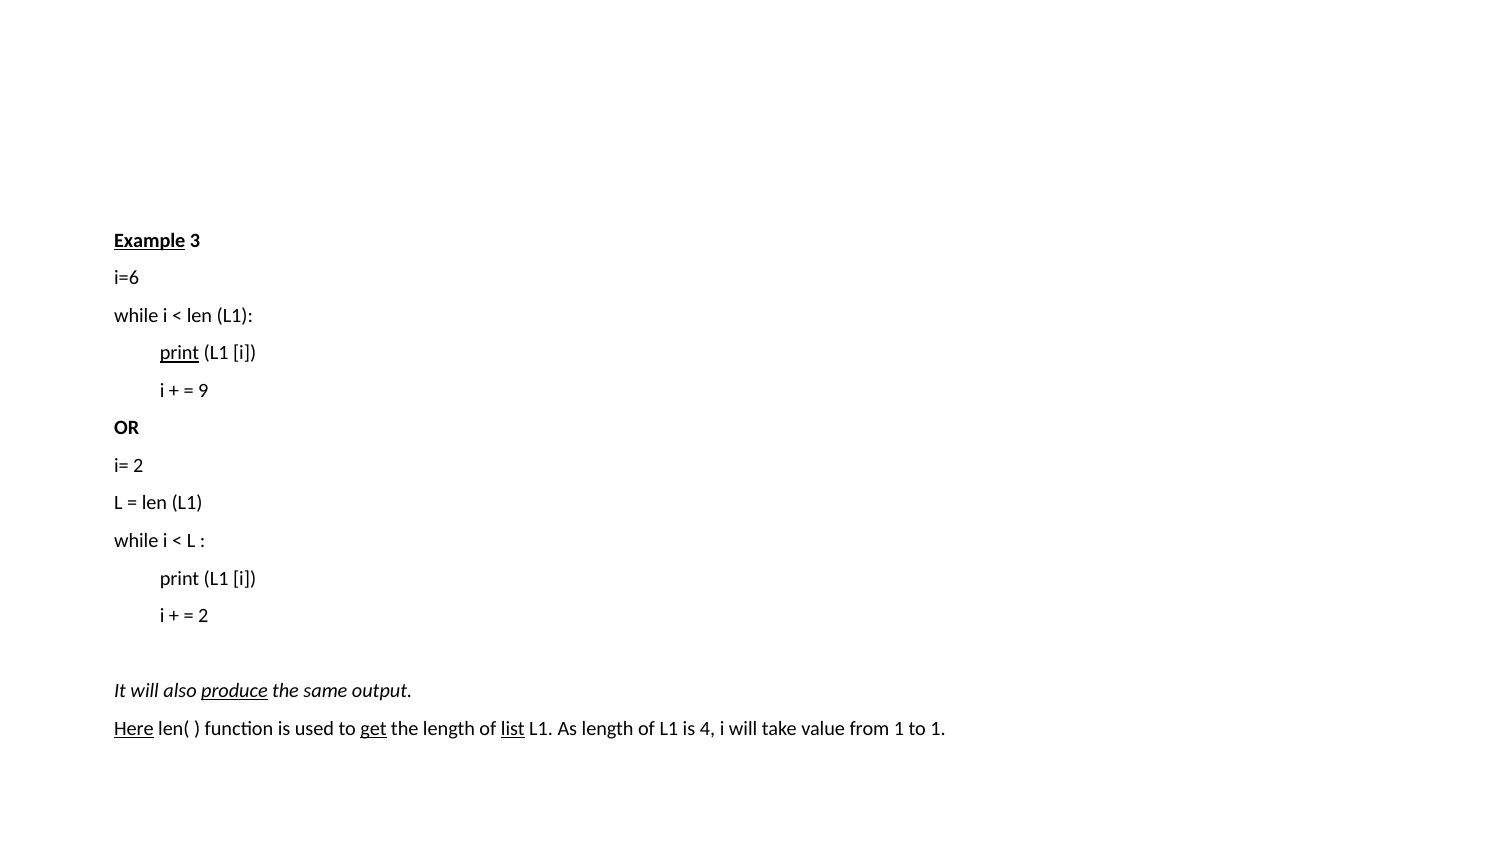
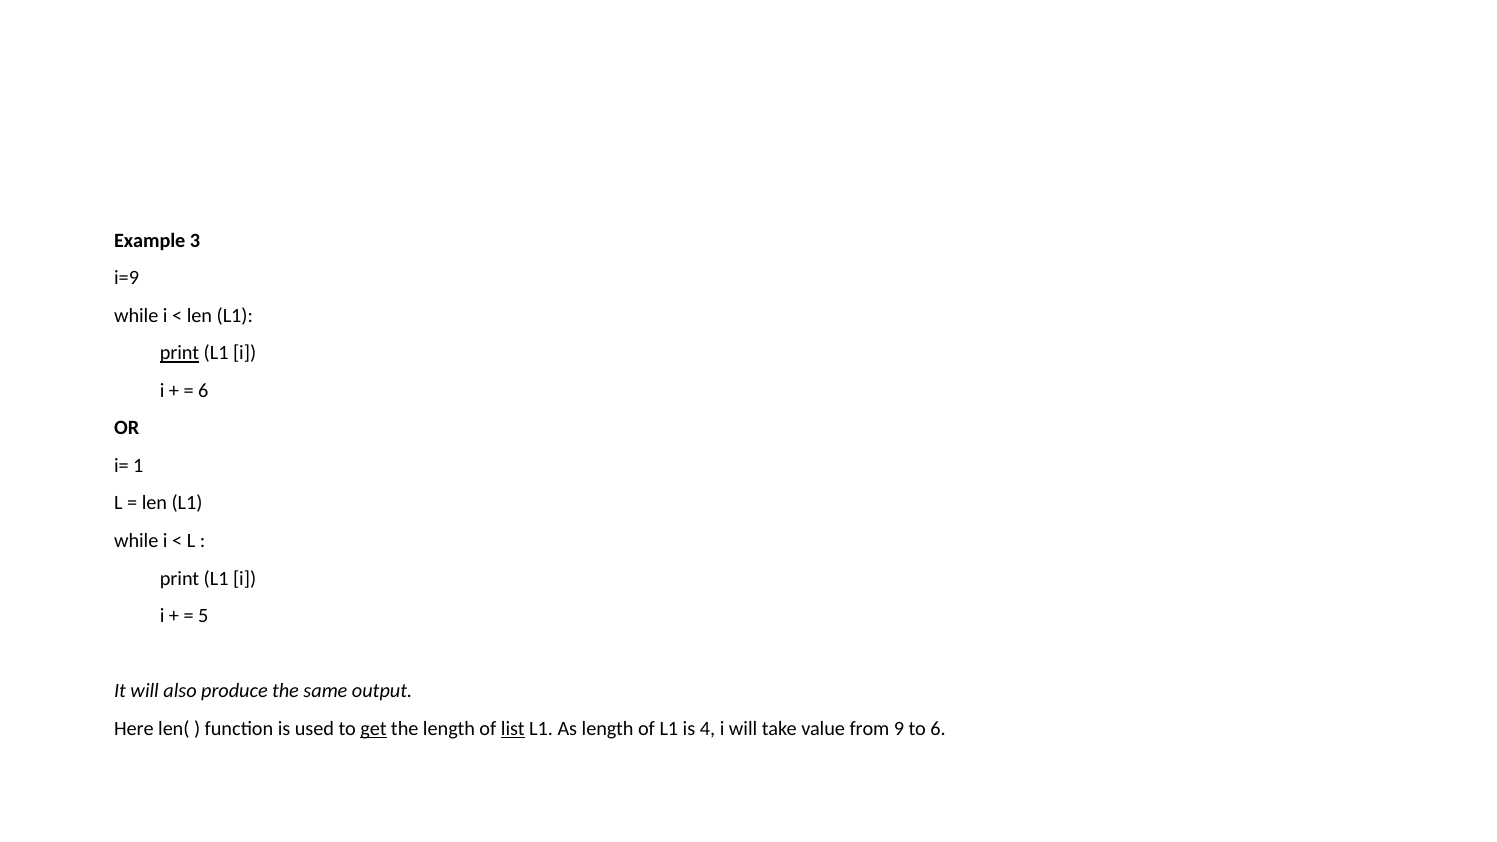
Example underline: present -> none
i=6: i=6 -> i=9
9 at (203, 391): 9 -> 6
i= 2: 2 -> 1
2 at (203, 616): 2 -> 5
produce underline: present -> none
Here underline: present -> none
from 1: 1 -> 9
to 1: 1 -> 6
